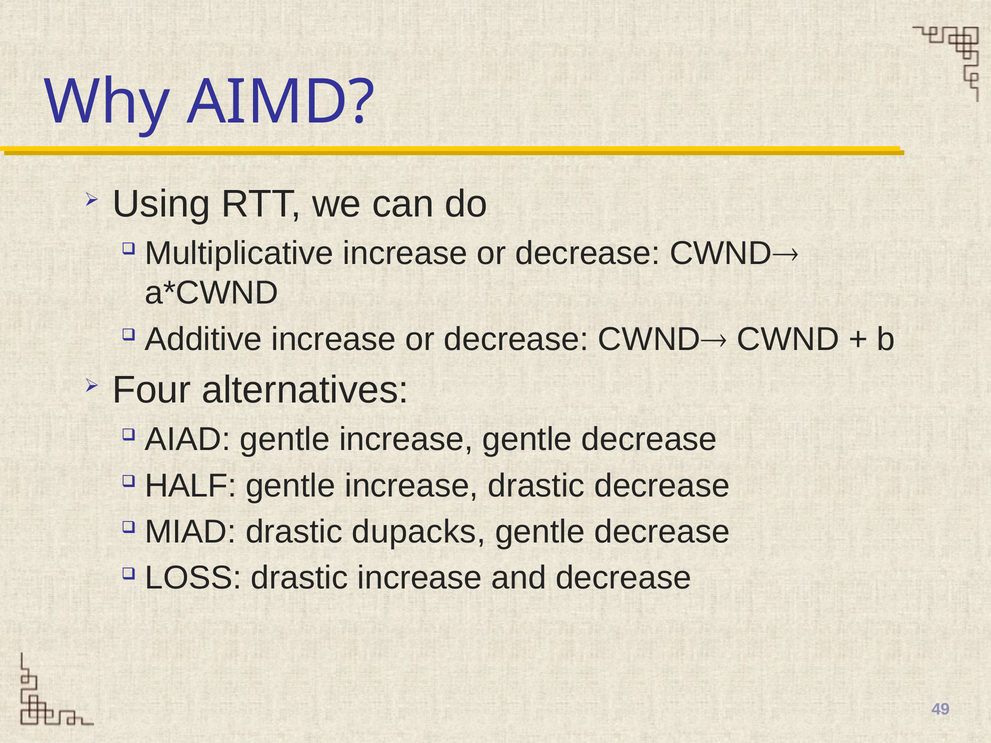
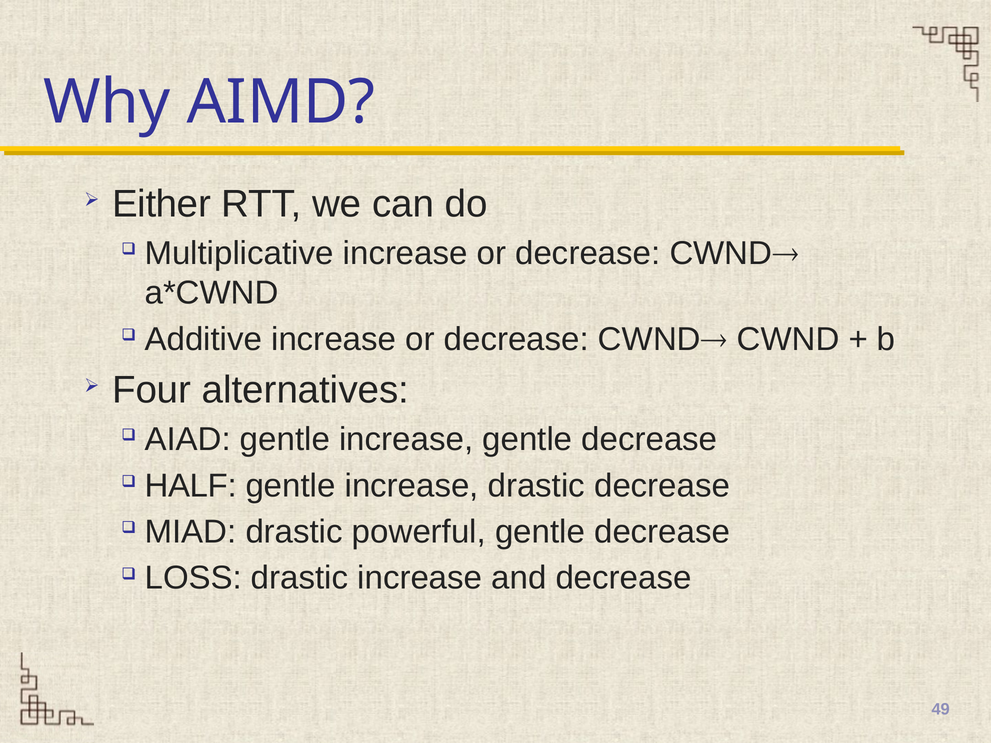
Using: Using -> Either
dupacks: dupacks -> powerful
